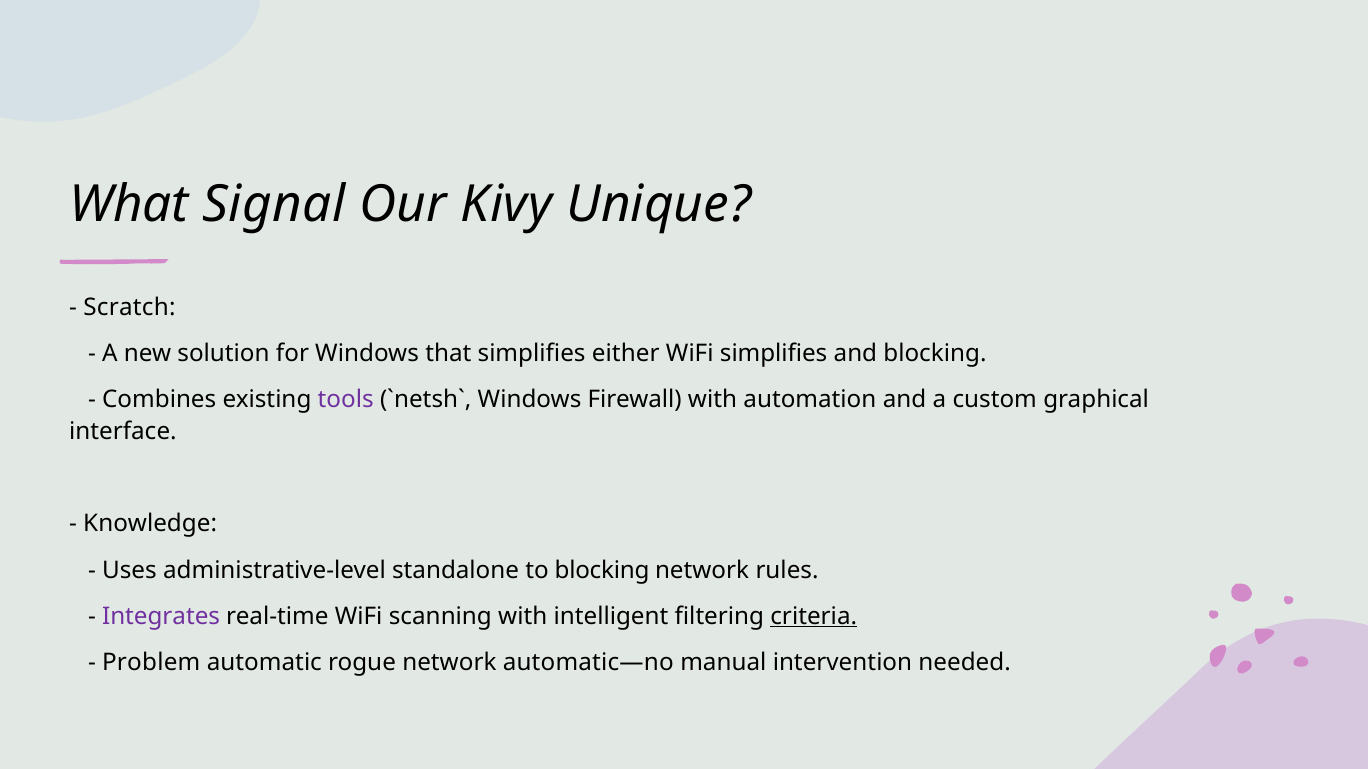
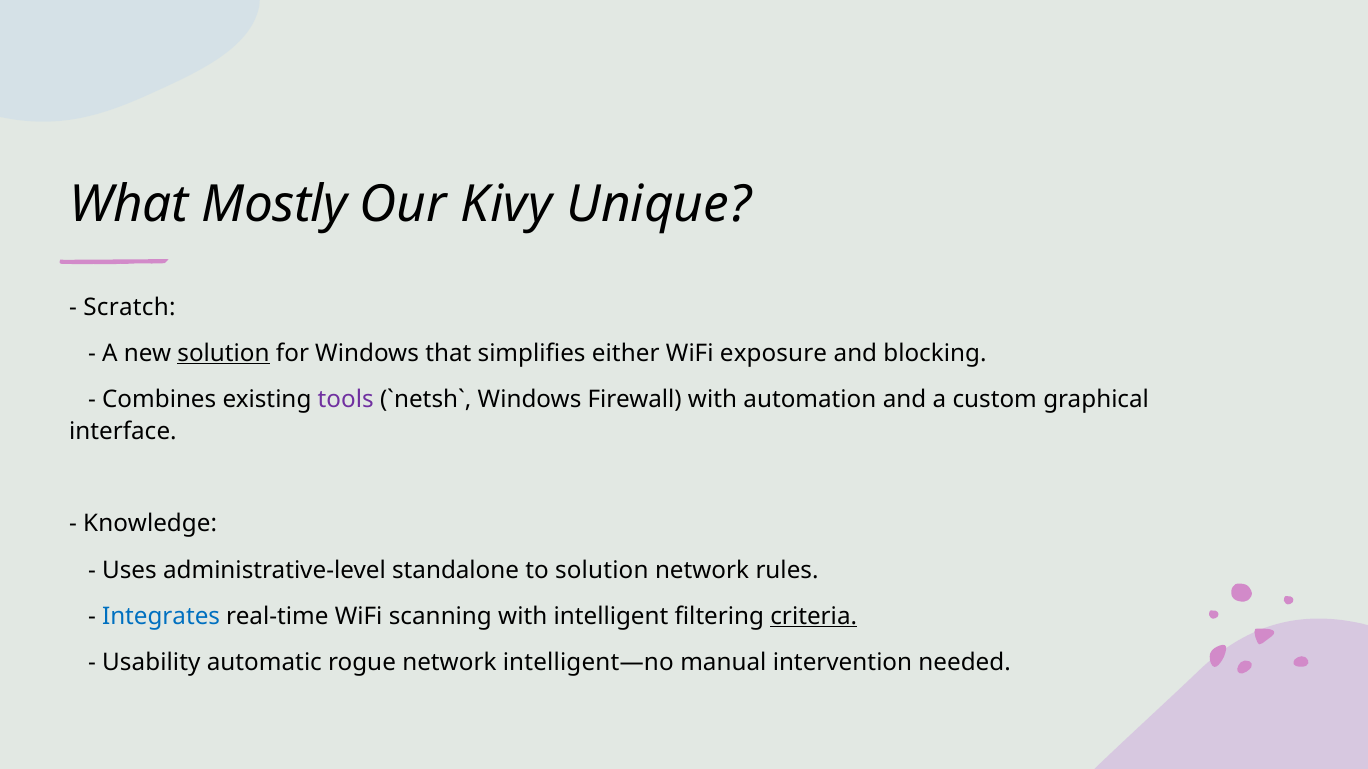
Signal: Signal -> Mostly
solution at (224, 353) underline: none -> present
WiFi simplifies: simplifies -> exposure
to blocking: blocking -> solution
Integrates colour: purple -> blue
Problem: Problem -> Usability
automatic—no: automatic—no -> intelligent—no
